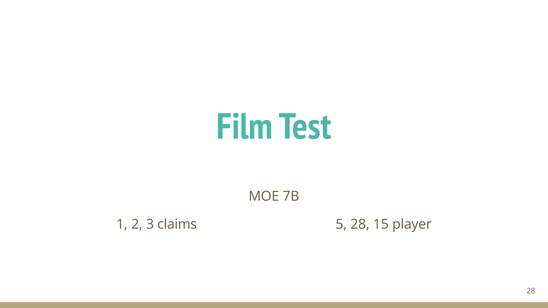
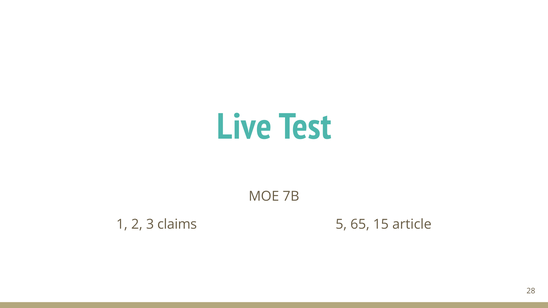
Film: Film -> Live
5 28: 28 -> 65
player: player -> article
